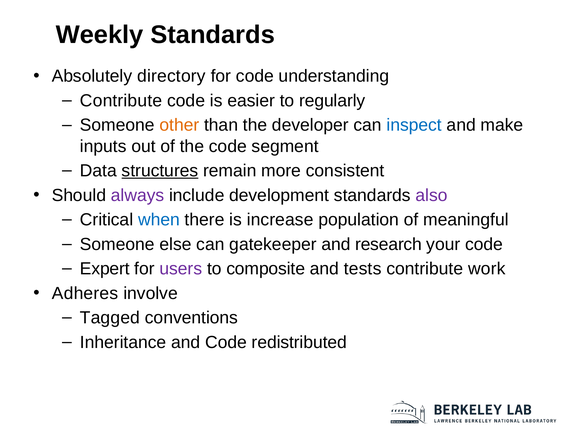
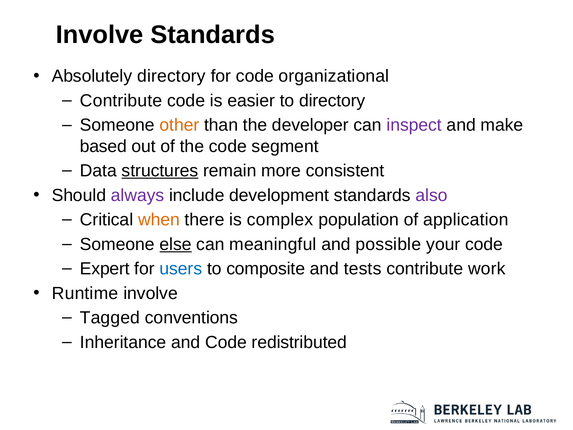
Weekly at (100, 35): Weekly -> Involve
understanding: understanding -> organizational
to regularly: regularly -> directory
inspect colour: blue -> purple
inputs: inputs -> based
when colour: blue -> orange
increase: increase -> complex
meaningful: meaningful -> application
else underline: none -> present
gatekeeper: gatekeeper -> meaningful
research: research -> possible
users colour: purple -> blue
Adheres: Adheres -> Runtime
